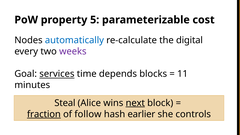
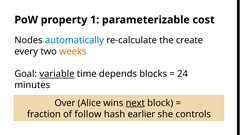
5: 5 -> 1
digital: digital -> create
weeks colour: purple -> orange
services: services -> variable
11: 11 -> 24
Steal: Steal -> Over
fraction underline: present -> none
